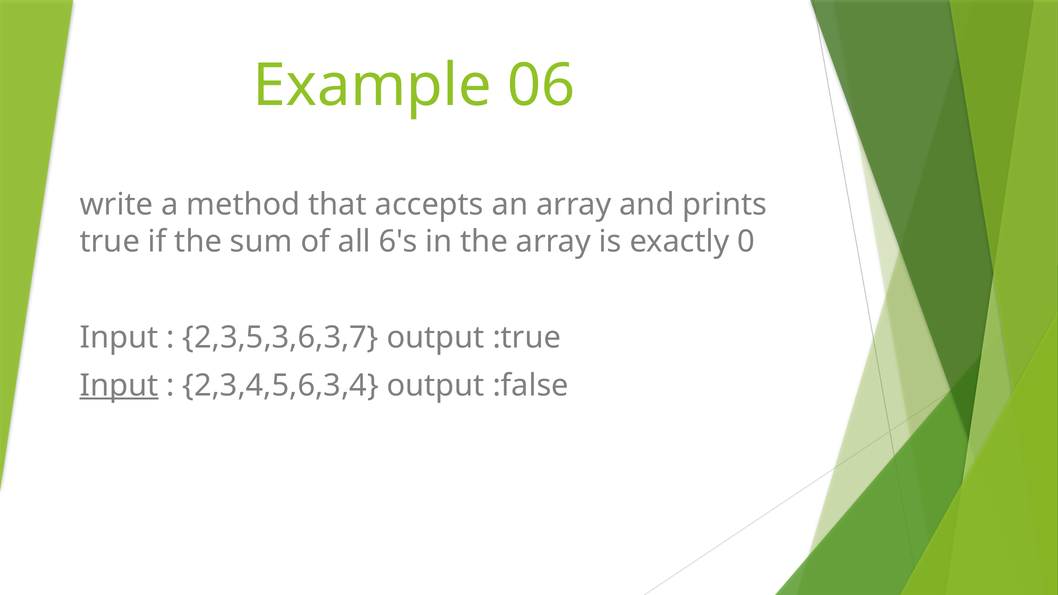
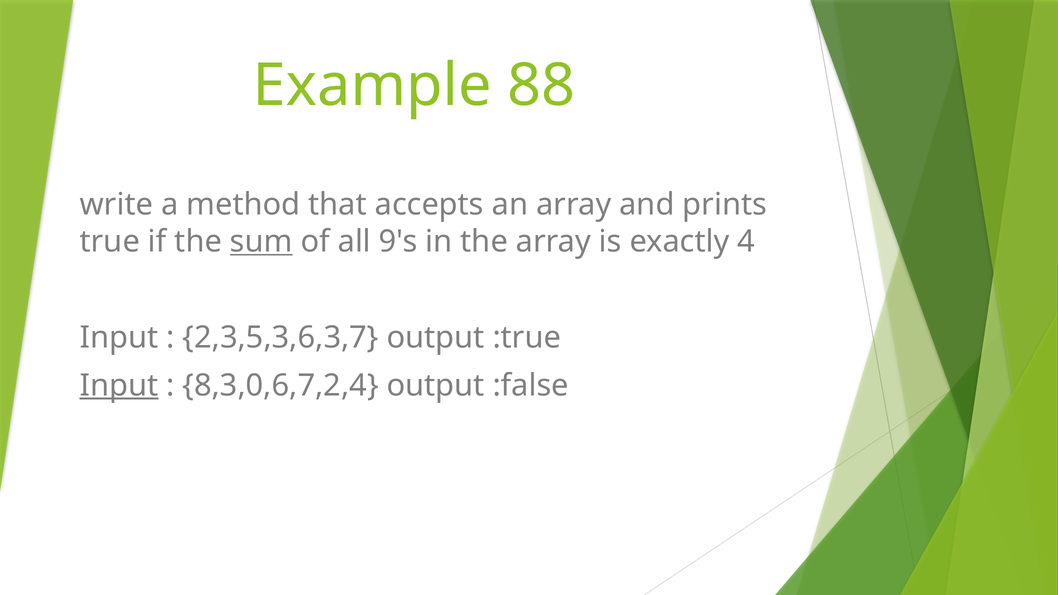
06: 06 -> 88
sum underline: none -> present
6's: 6's -> 9's
0: 0 -> 4
2,3,4,5,6,3,4: 2,3,4,5,6,3,4 -> 8,3,0,6,7,2,4
